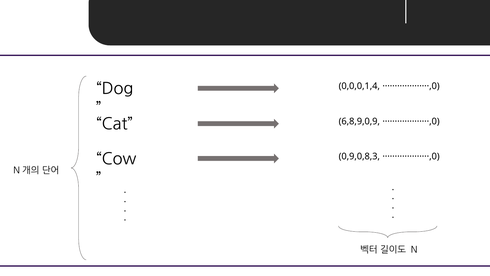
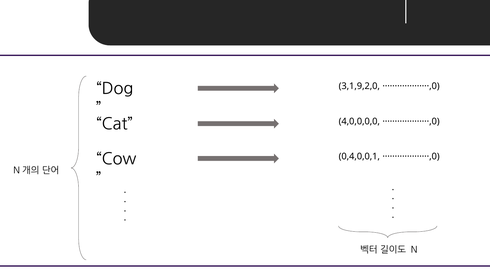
0,0,0,1,4: 0,0,0,1,4 -> 3,1,9,2,0
6,8,9,0,9: 6,8,9,0,9 -> 4,0,0,0,0
0,9,0,8,3: 0,9,0,8,3 -> 0,4,0,0,1
